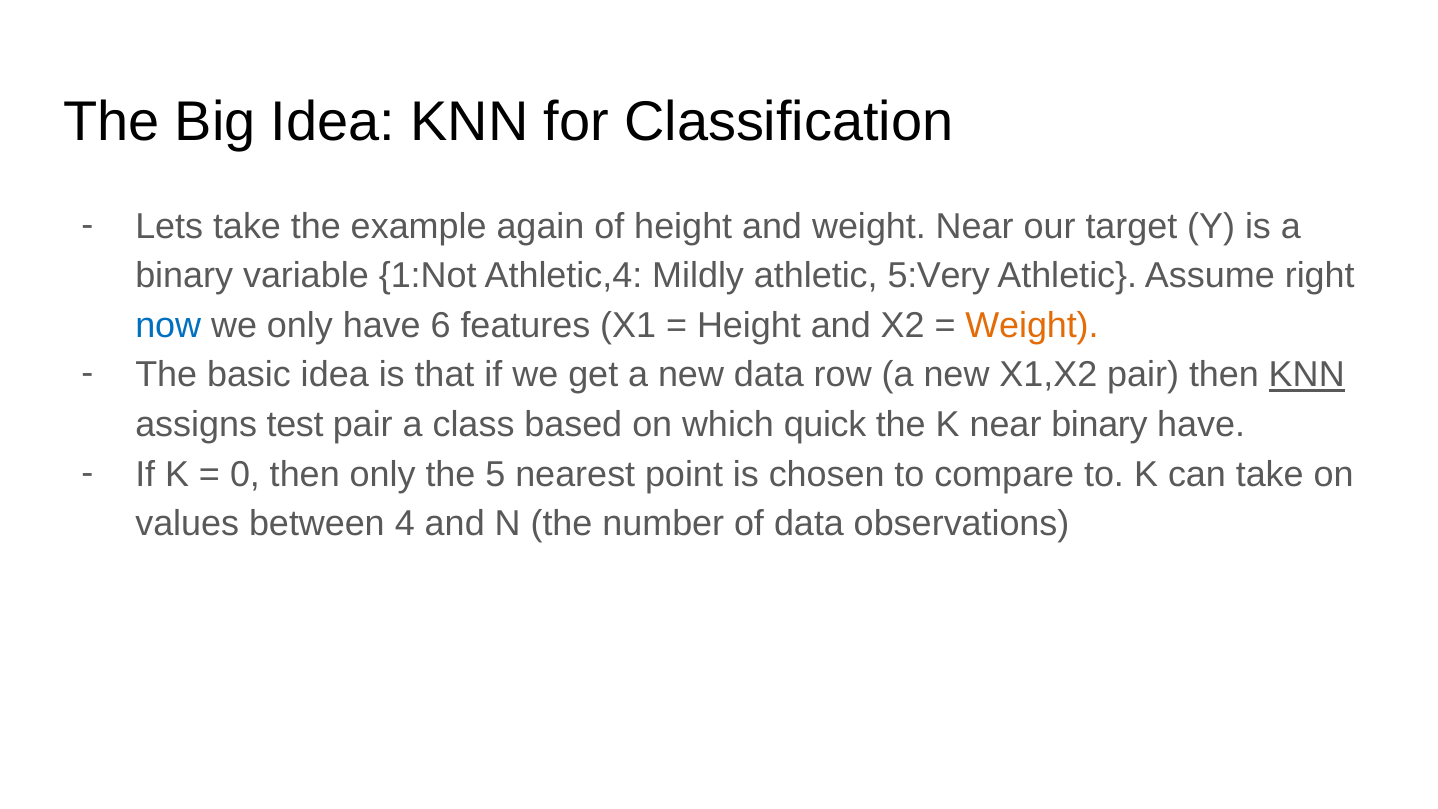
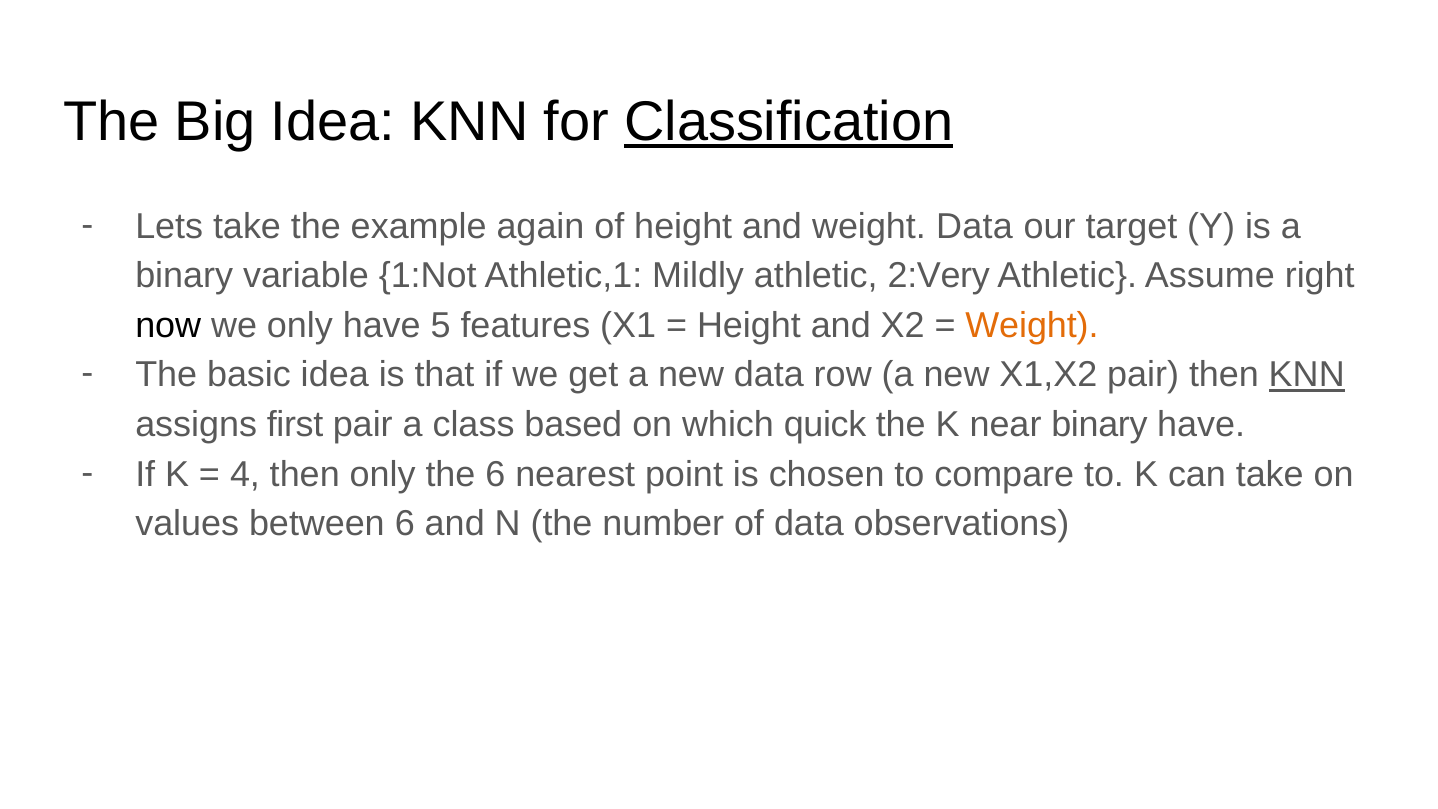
Classification underline: none -> present
weight Near: Near -> Data
Athletic,4: Athletic,4 -> Athletic,1
5:Very: 5:Very -> 2:Very
now colour: blue -> black
6: 6 -> 5
test: test -> first
0: 0 -> 4
the 5: 5 -> 6
between 4: 4 -> 6
